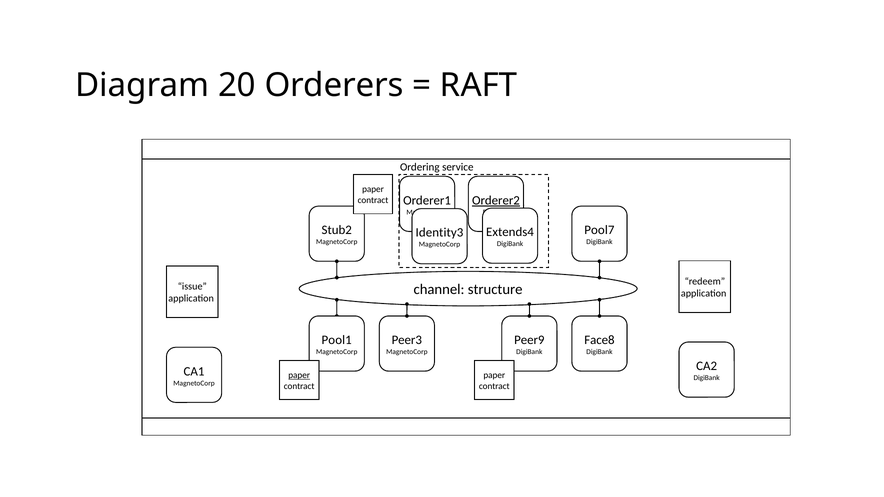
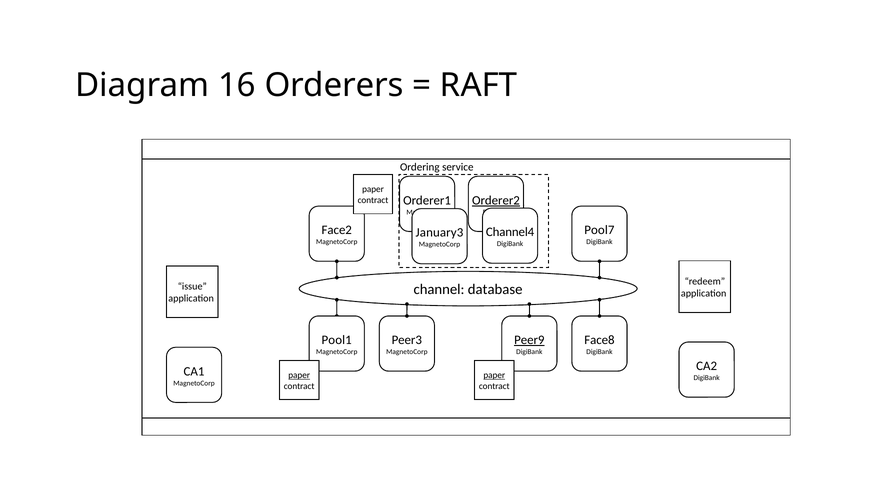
20: 20 -> 16
Stub2: Stub2 -> Face2
Extends4: Extends4 -> Channel4
Identity3: Identity3 -> January3
structure: structure -> database
Peer9 underline: none -> present
paper at (494, 375) underline: none -> present
